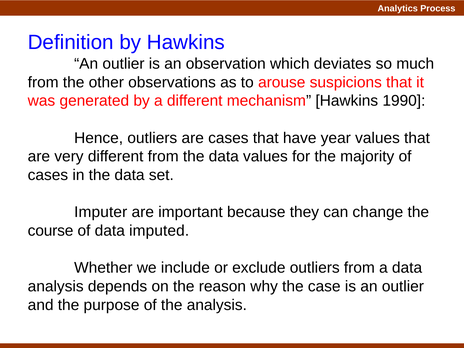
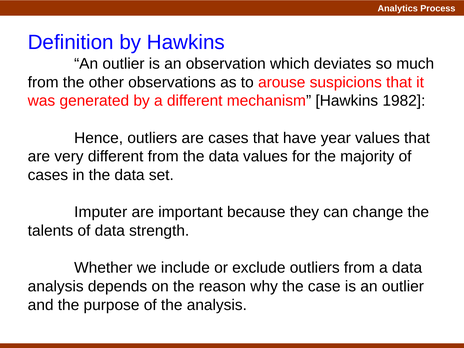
1990: 1990 -> 1982
course: course -> talents
imputed: imputed -> strength
